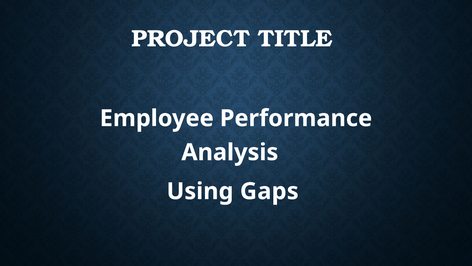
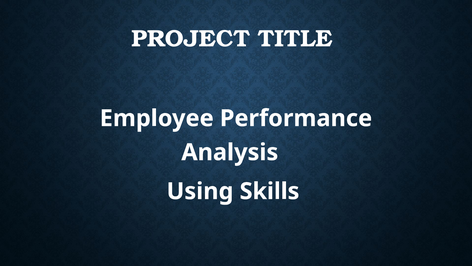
Gaps: Gaps -> Skills
